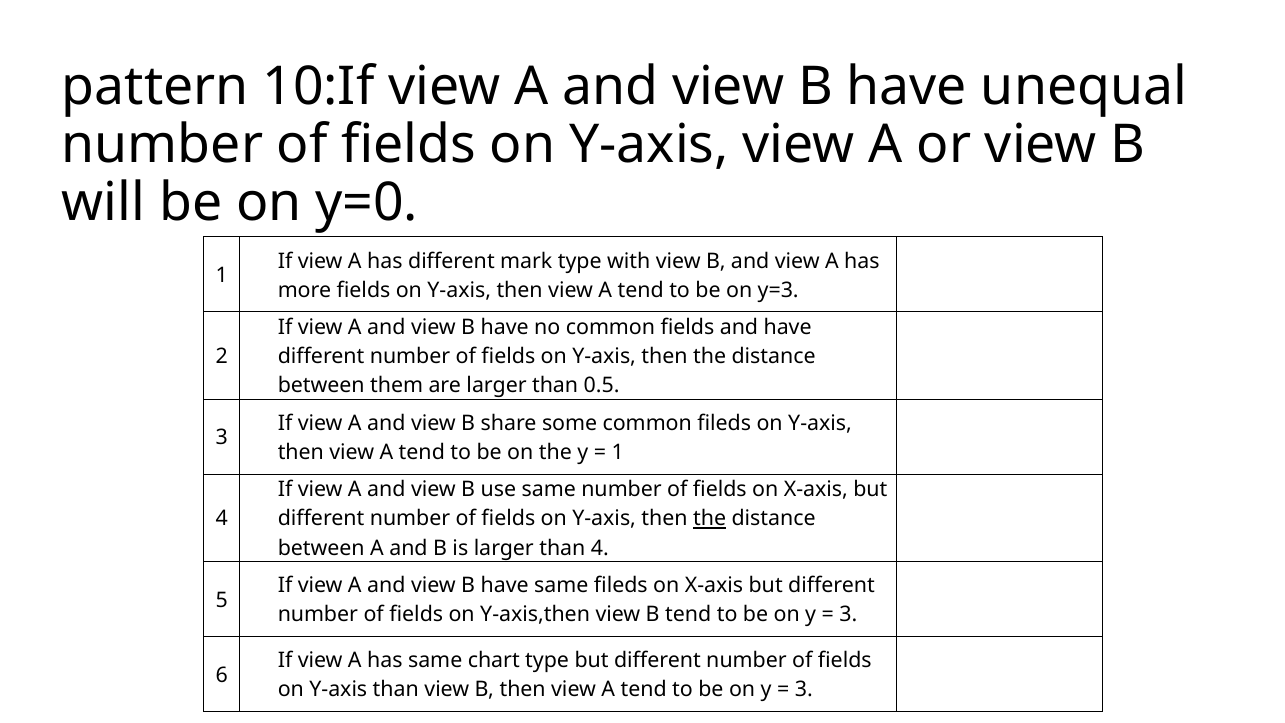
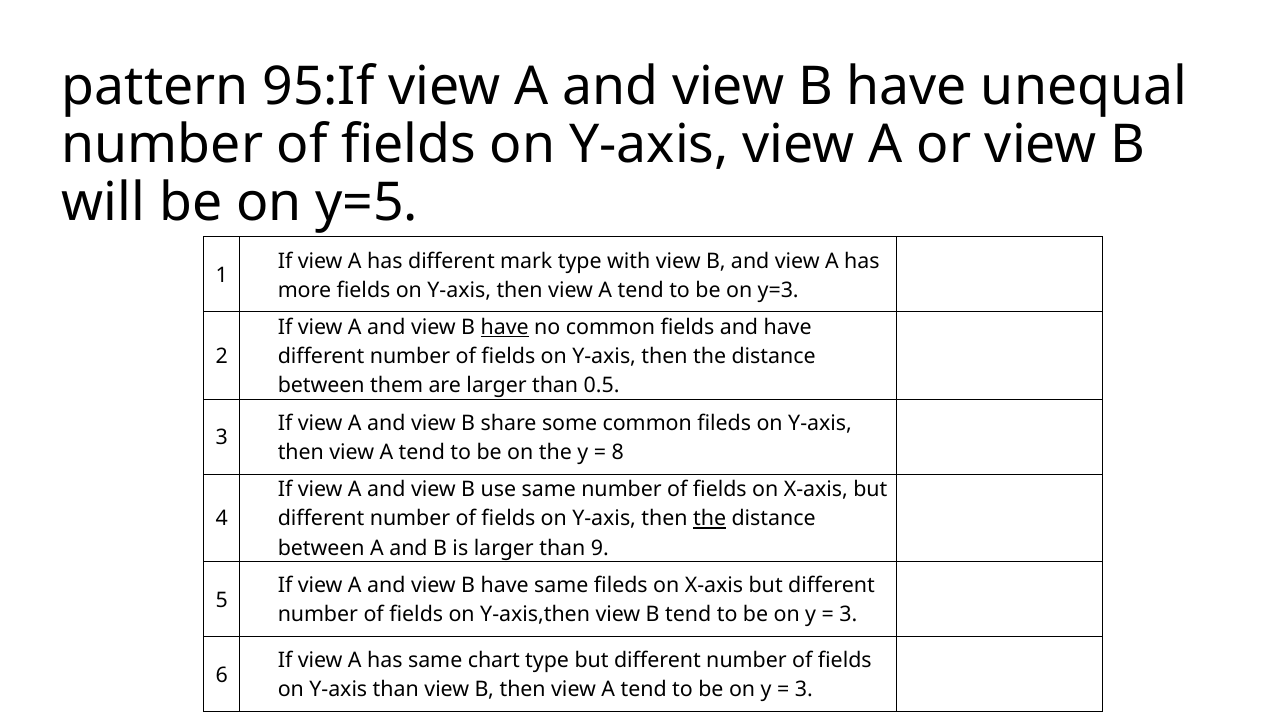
10:If: 10:If -> 95:If
y=0: y=0 -> y=5
have at (505, 328) underline: none -> present
1 at (618, 452): 1 -> 8
than 4: 4 -> 9
